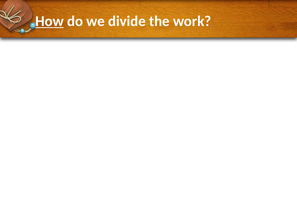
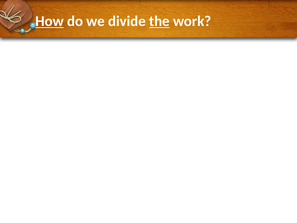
the underline: none -> present
